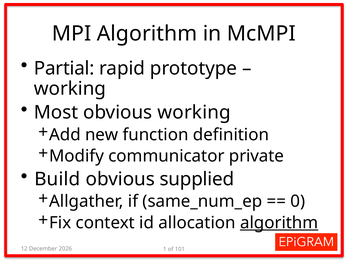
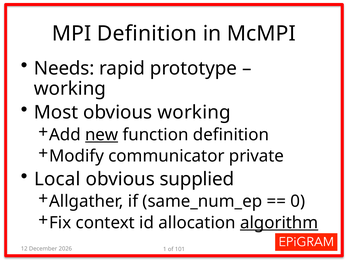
MPI Algorithm: Algorithm -> Definition
Partial: Partial -> Needs
new underline: none -> present
Build: Build -> Local
